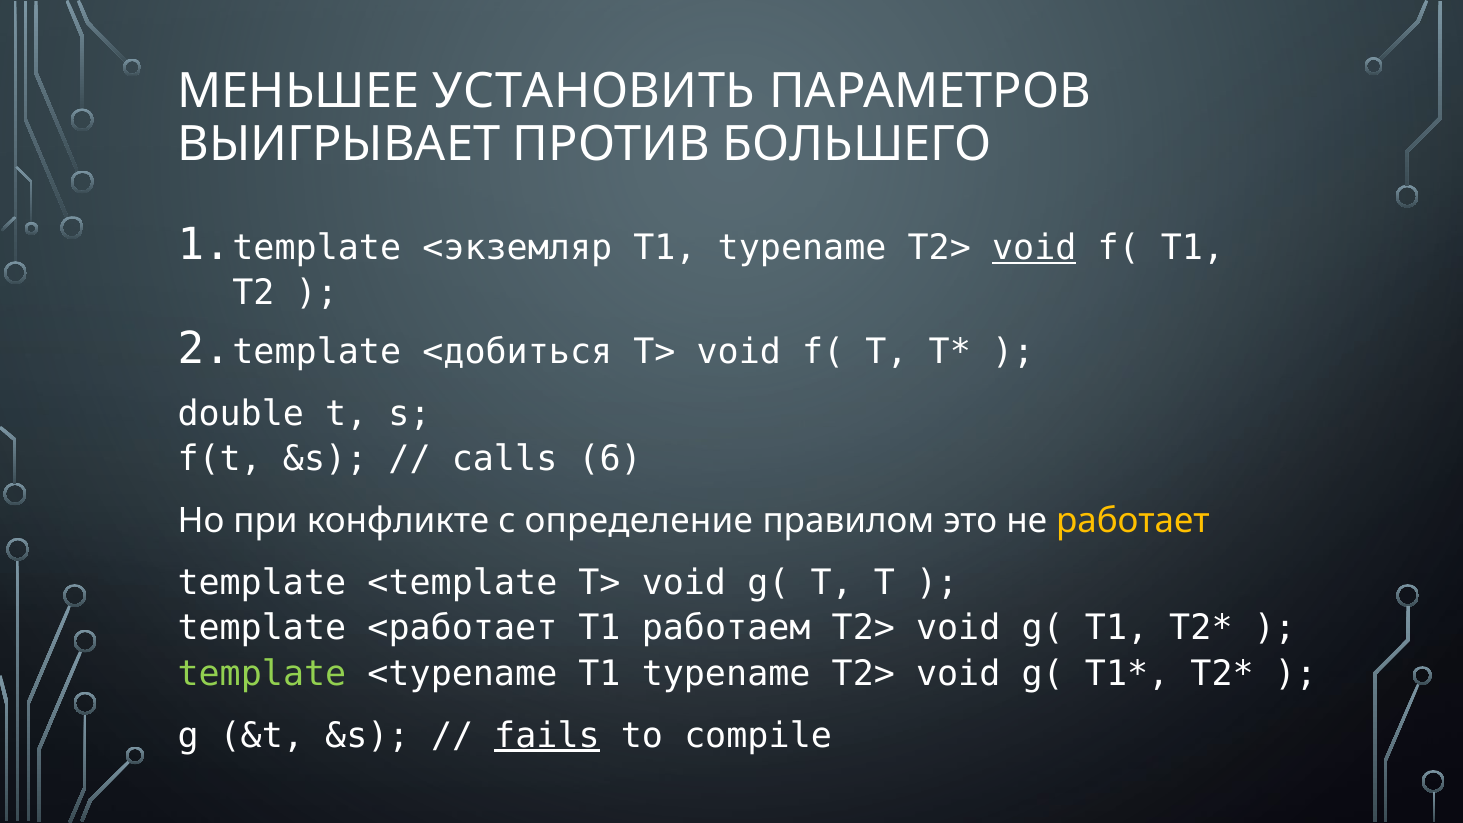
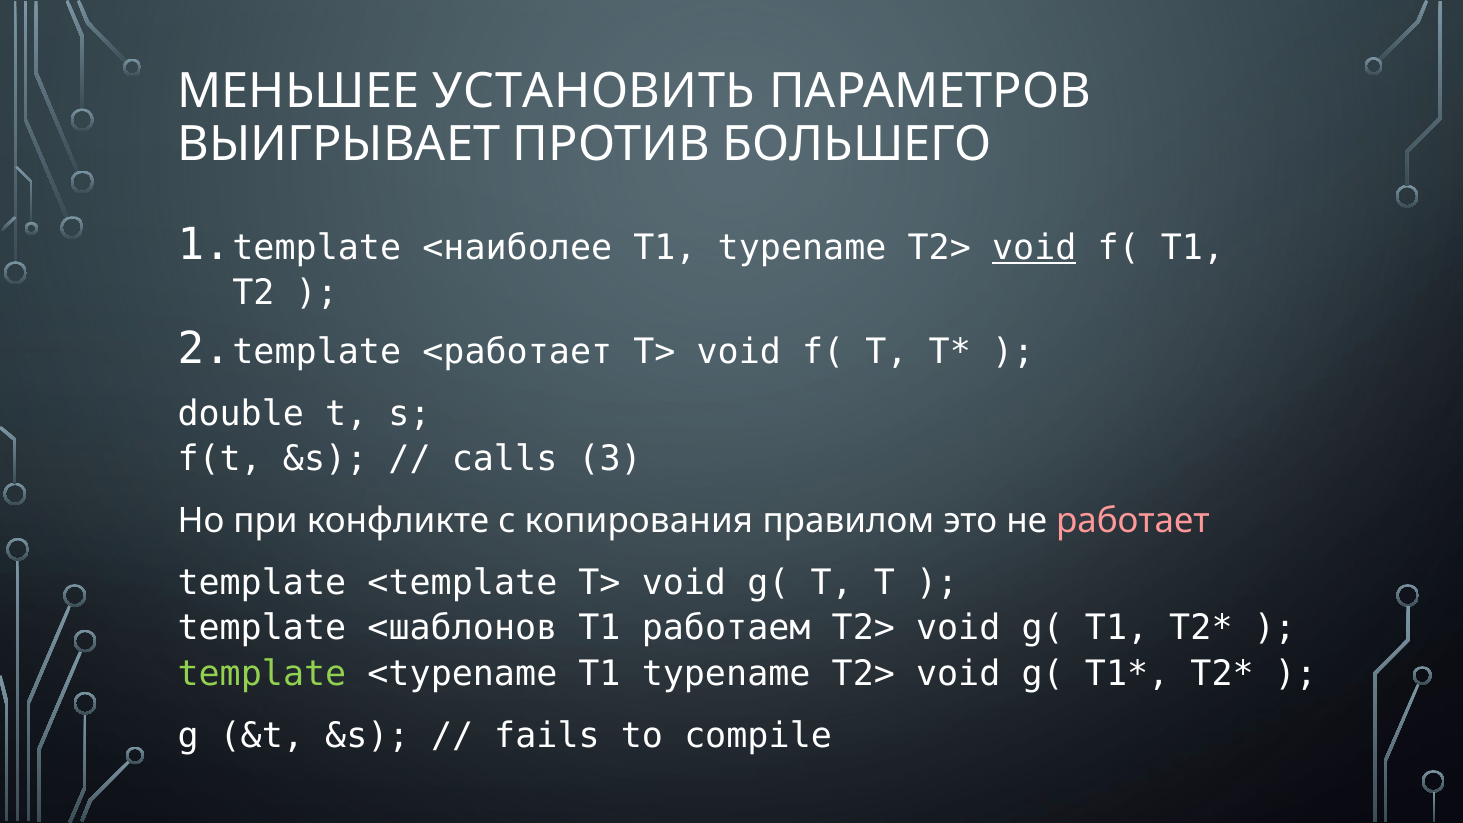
<экземляр: <экземляр -> <наиболее
<добиться: <добиться -> <работает
6: 6 -> 3
определение: определение -> копирования
работает colour: yellow -> pink
<работает: <работает -> <шаблонов
fails underline: present -> none
